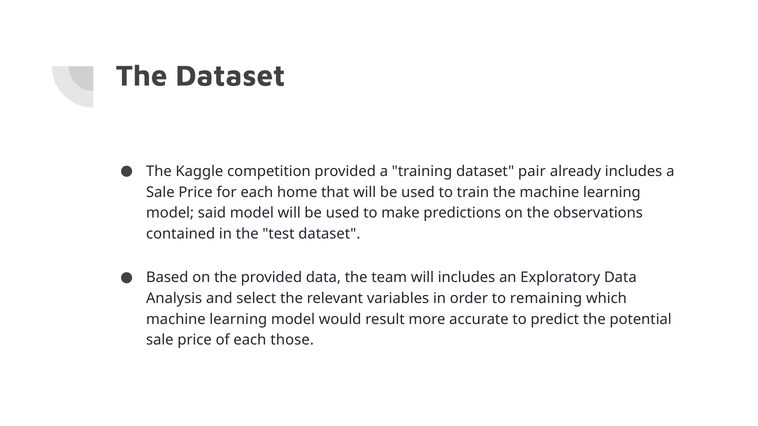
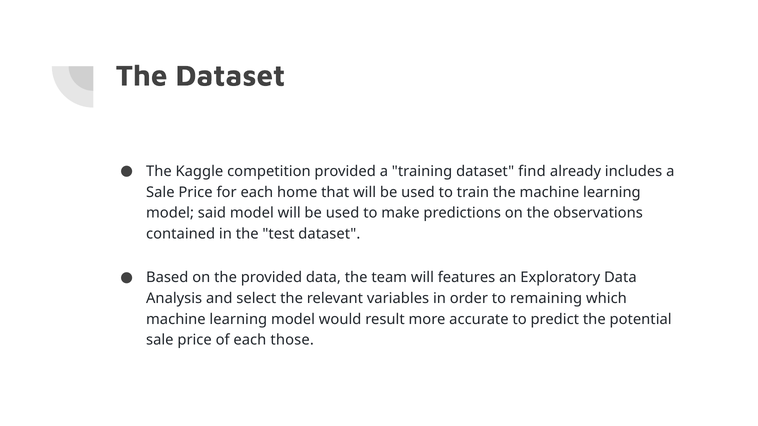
pair: pair -> find
will includes: includes -> features
